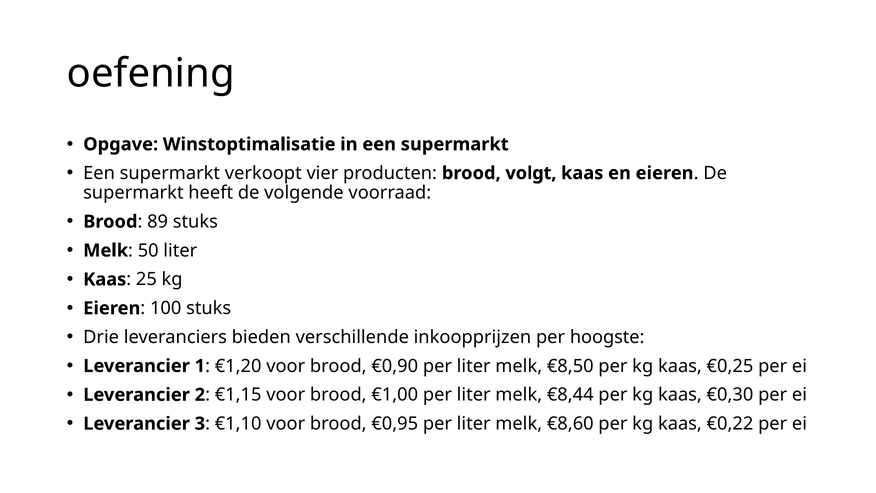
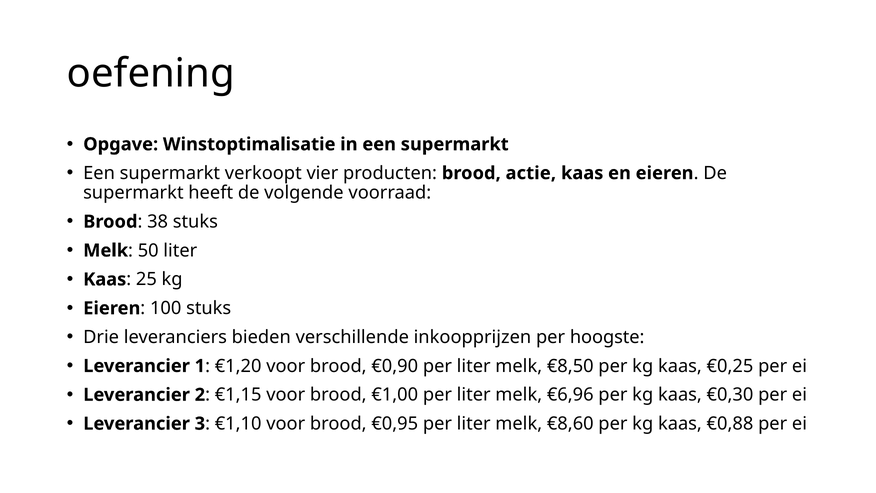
volgt: volgt -> actie
89: 89 -> 38
€8,44: €8,44 -> €6,96
€0,22: €0,22 -> €0,88
